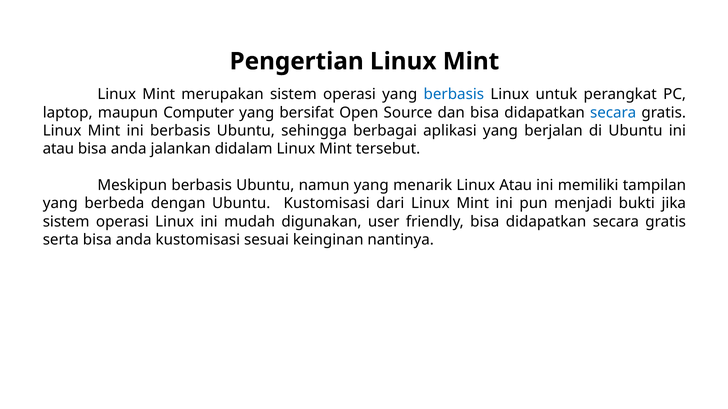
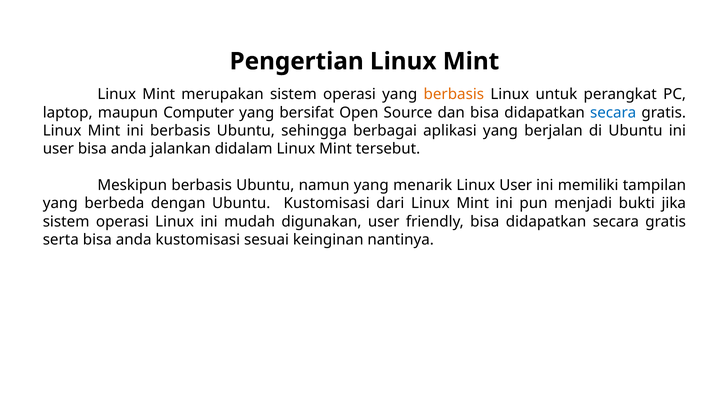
berbasis at (454, 94) colour: blue -> orange
atau at (58, 149): atau -> user
Linux Atau: Atau -> User
